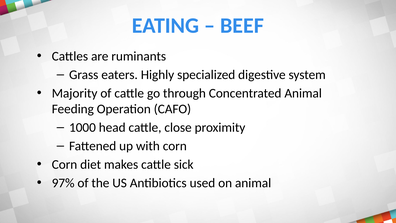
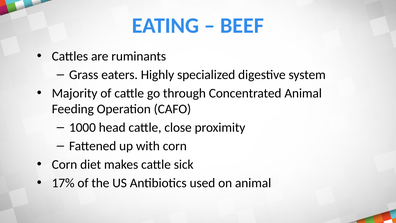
97%: 97% -> 17%
